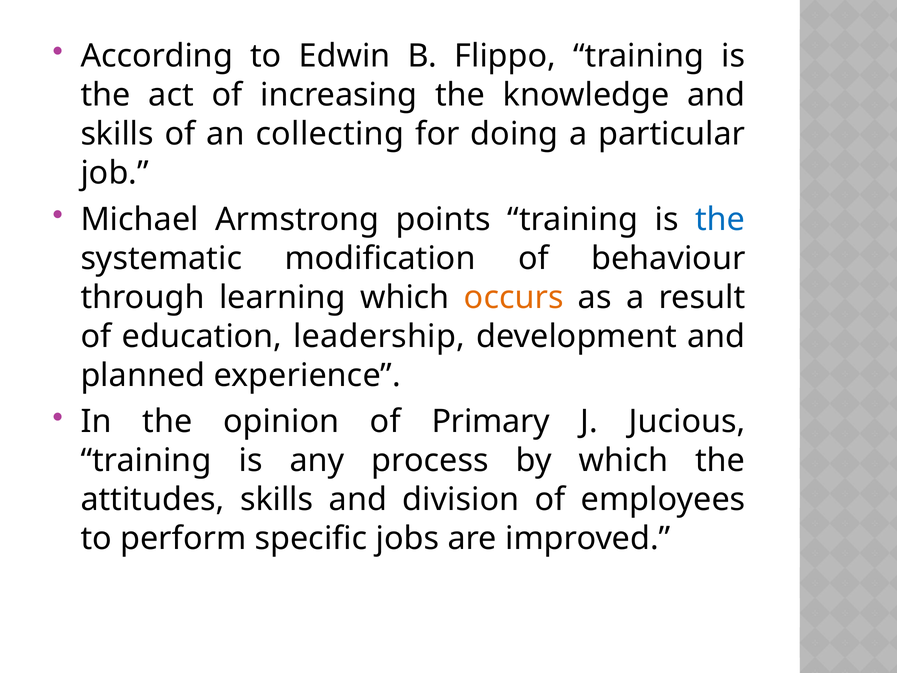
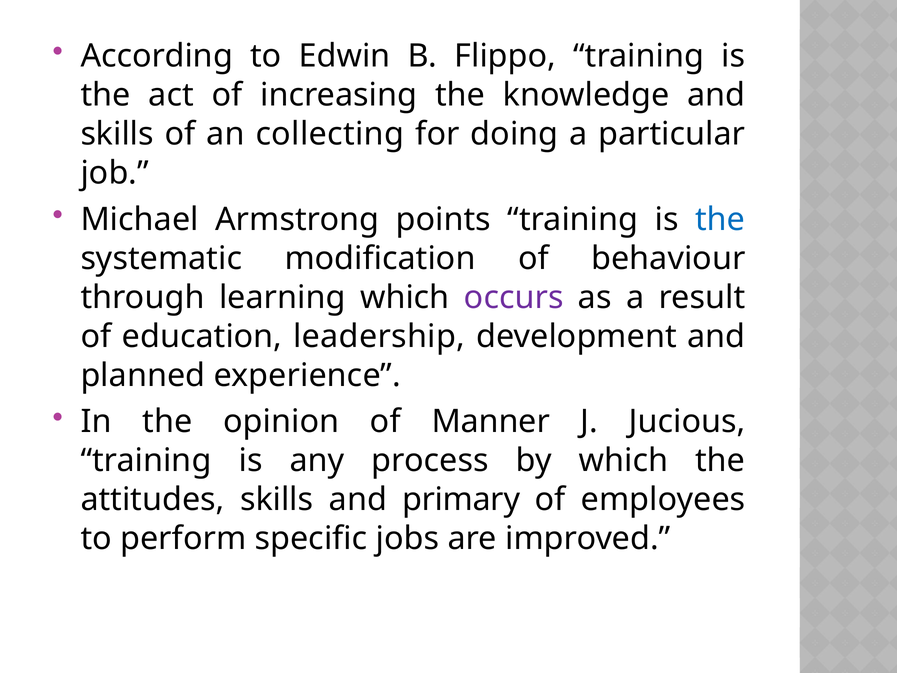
occurs colour: orange -> purple
Primary: Primary -> Manner
division: division -> primary
